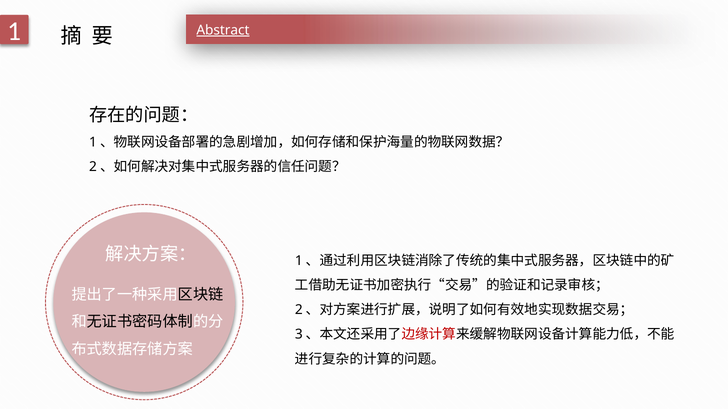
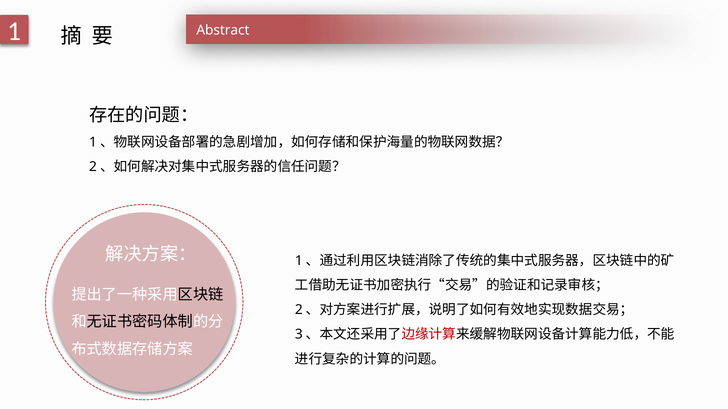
Abstract underline: present -> none
